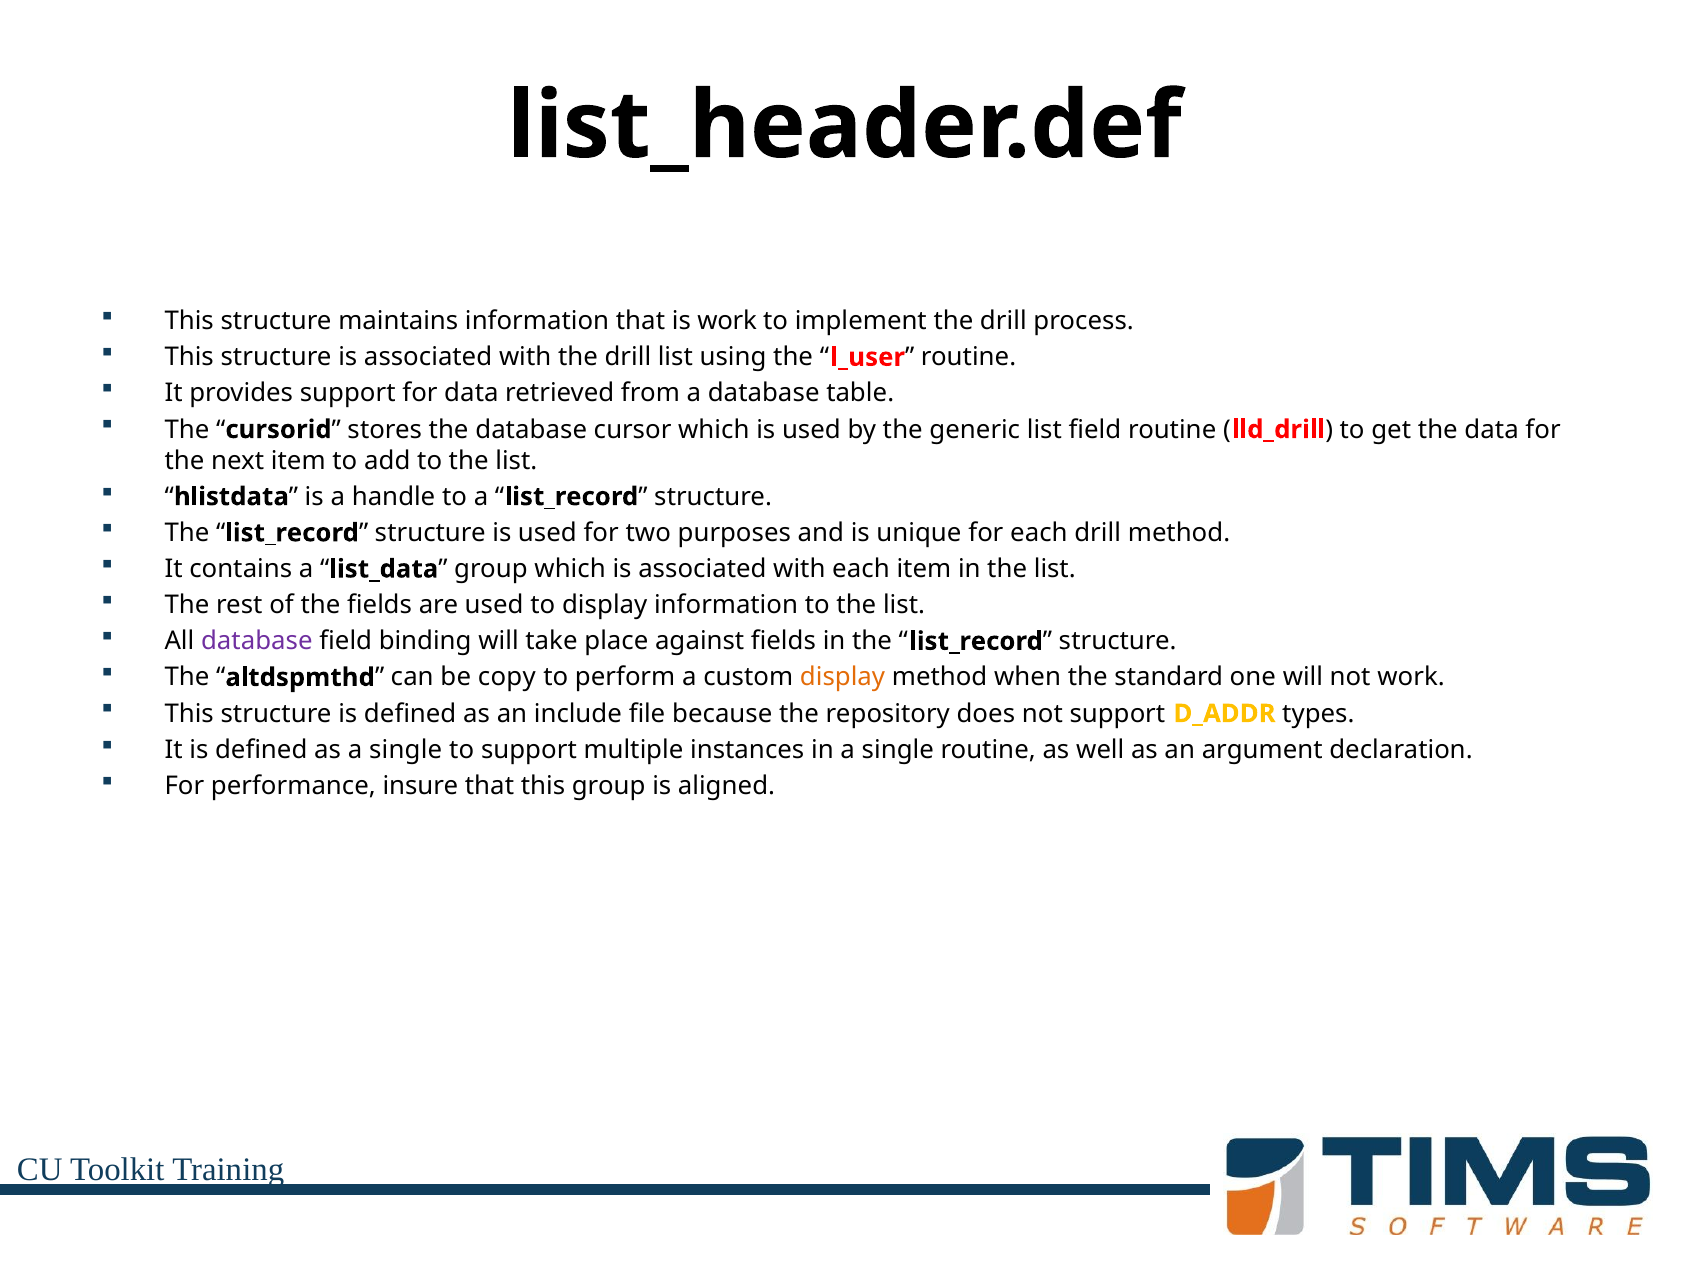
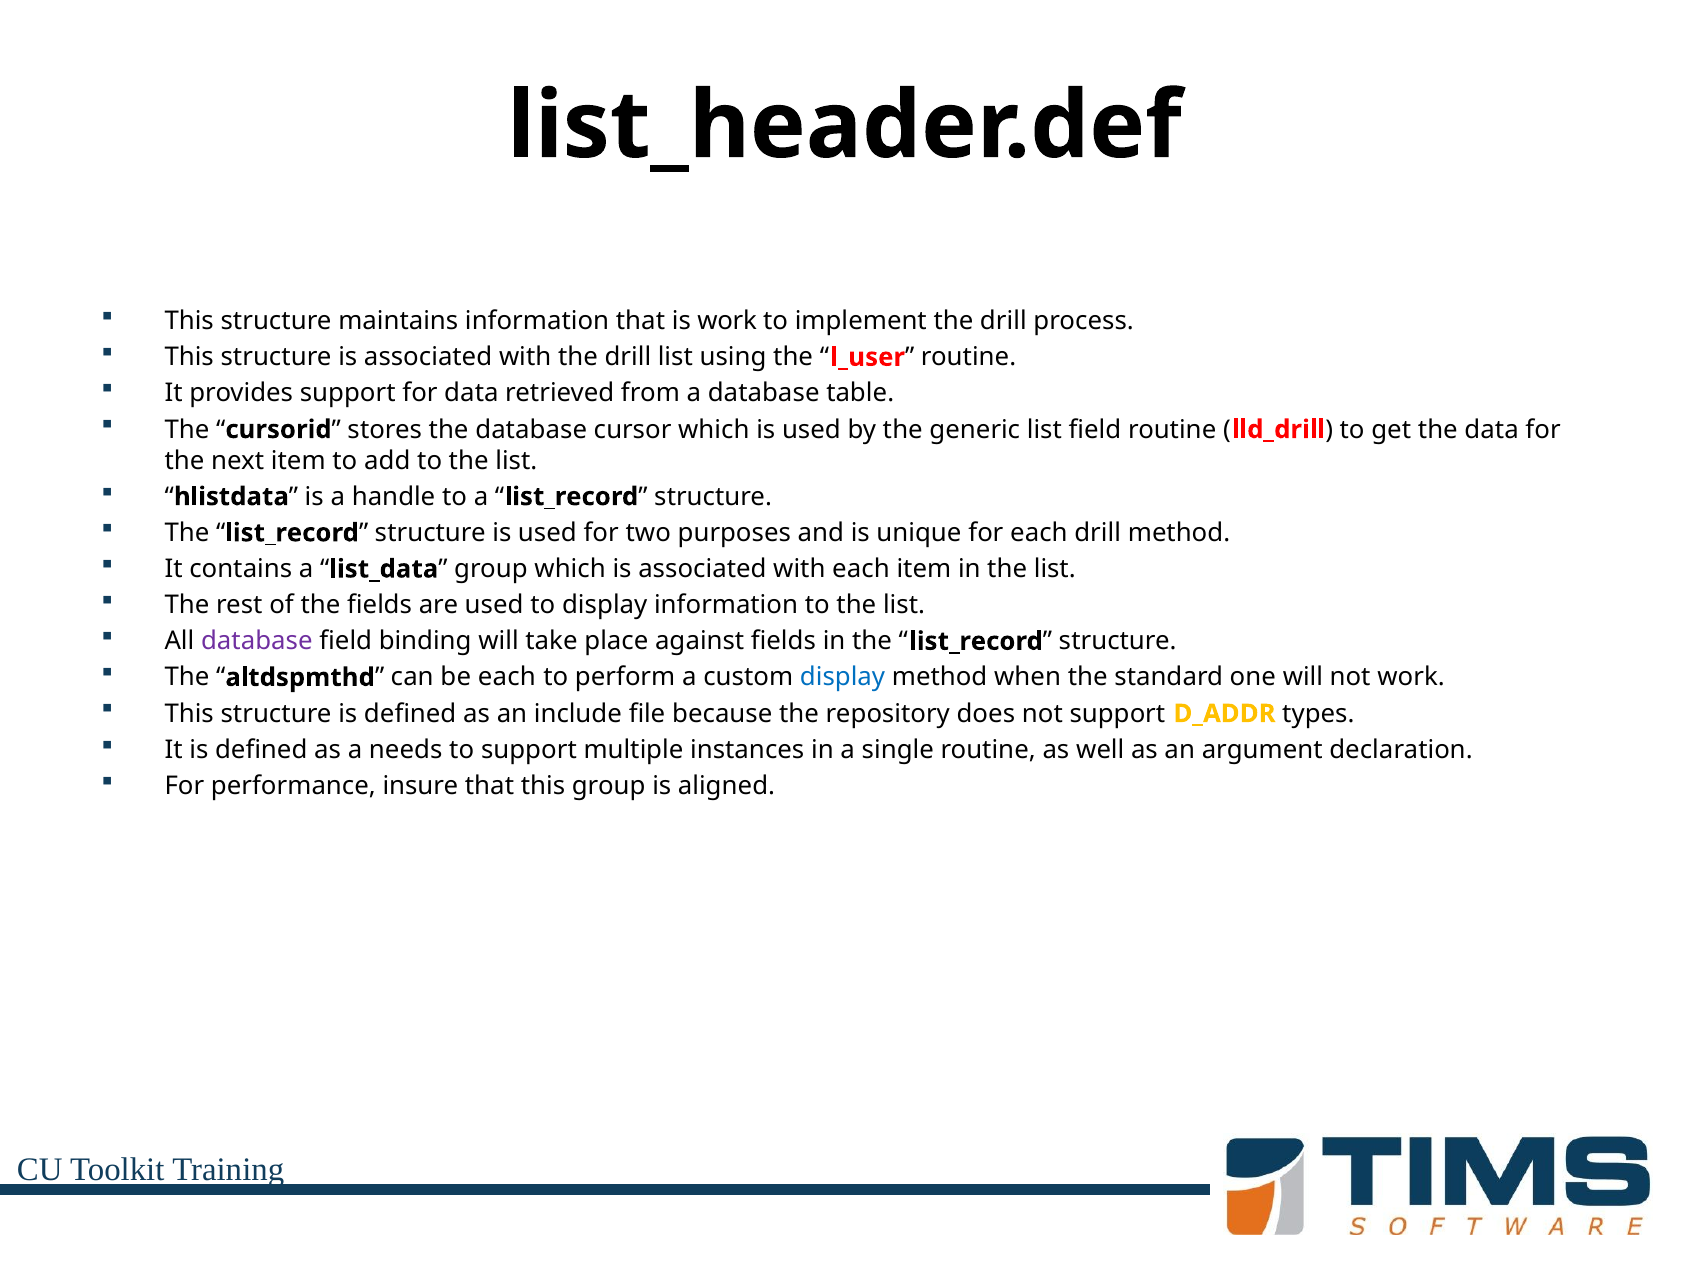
be copy: copy -> each
display at (843, 677) colour: orange -> blue
as a single: single -> needs
